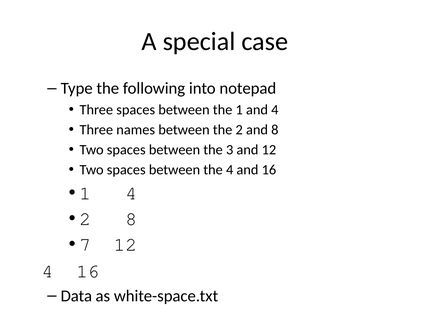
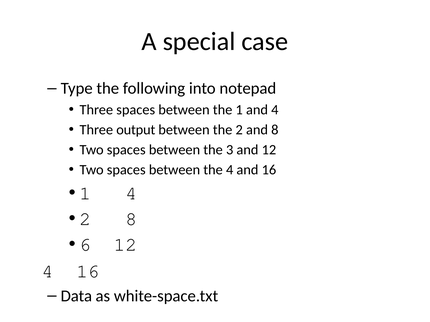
names: names -> output
7: 7 -> 6
